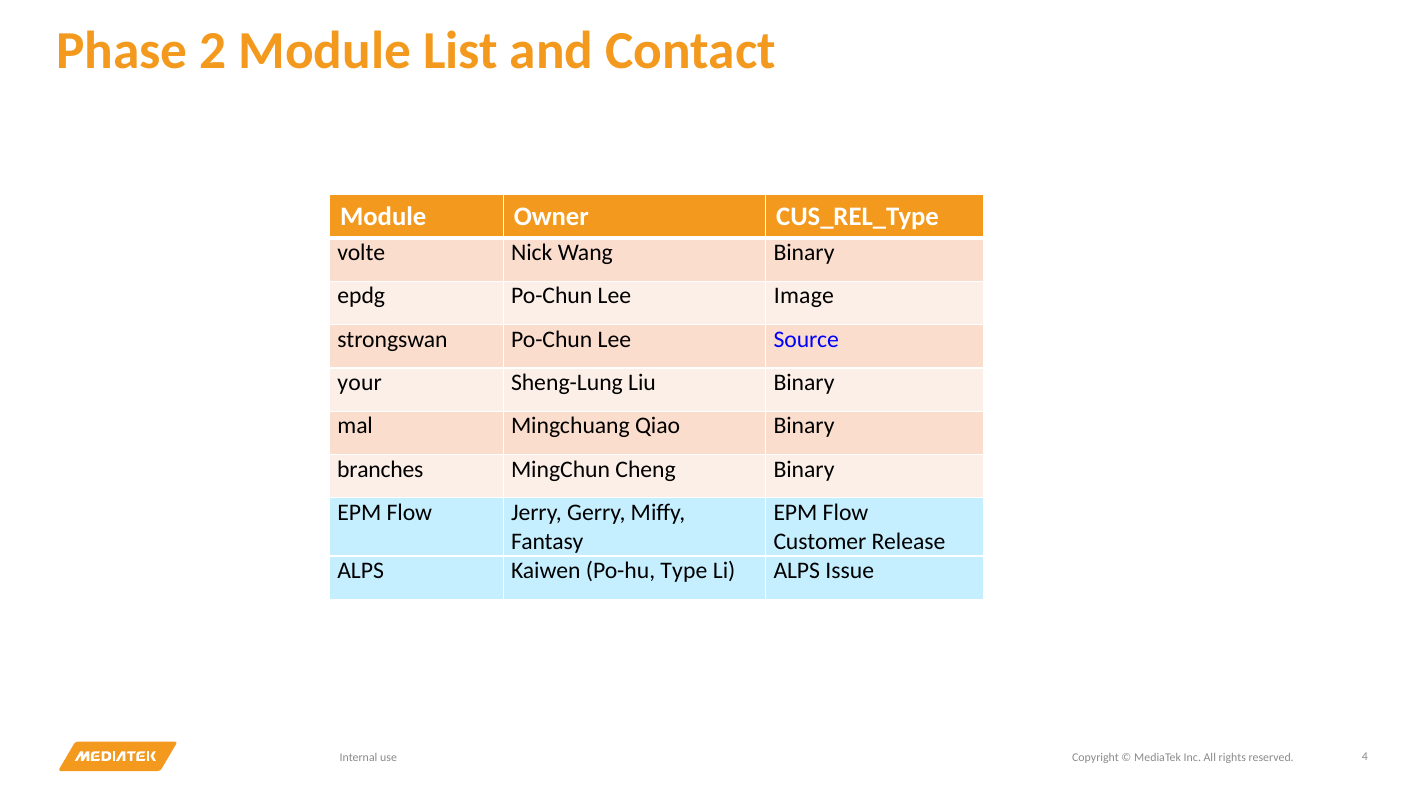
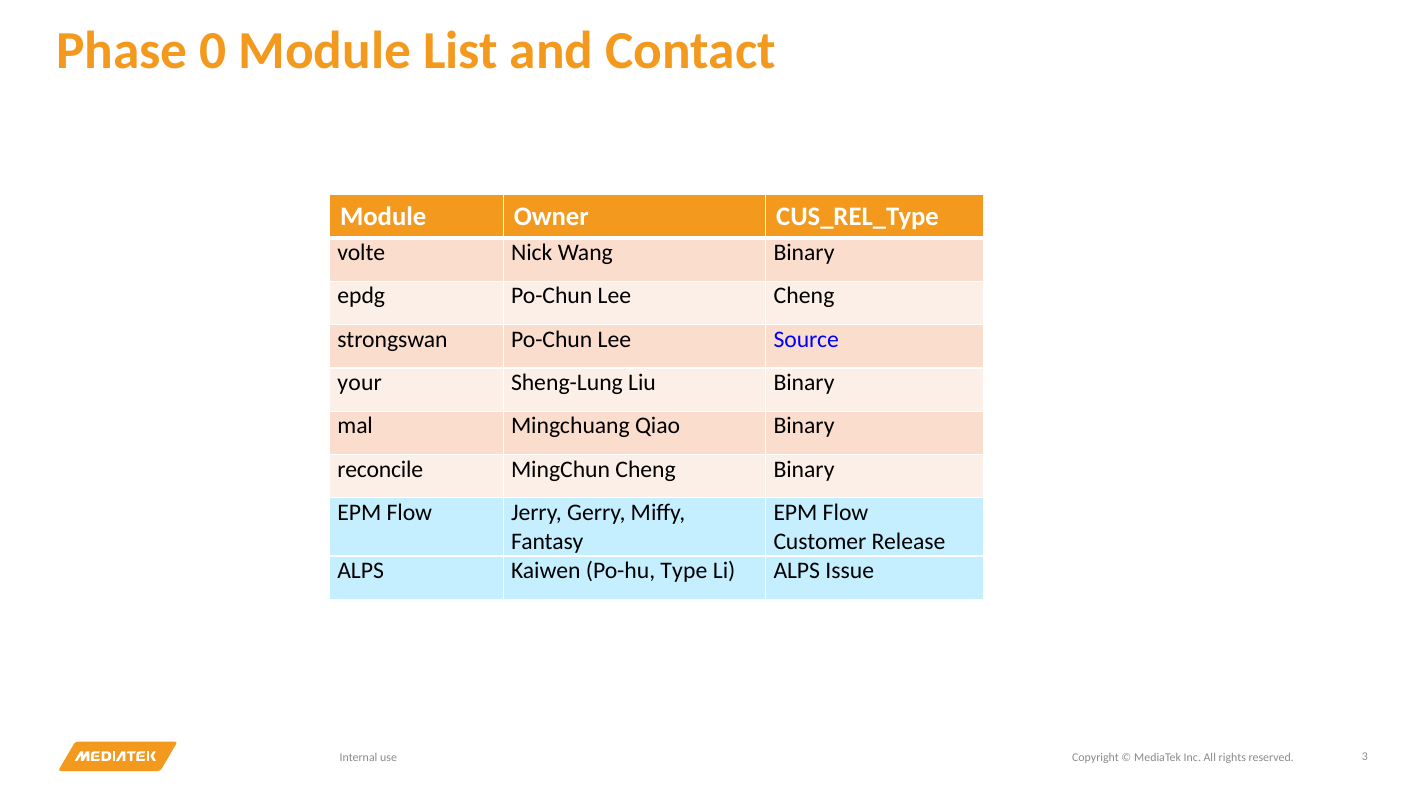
2: 2 -> 0
Lee Image: Image -> Cheng
branches: branches -> reconcile
4: 4 -> 3
